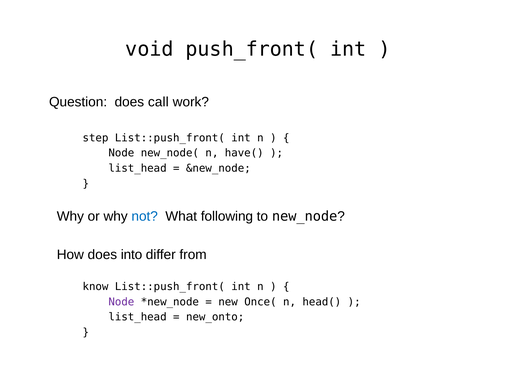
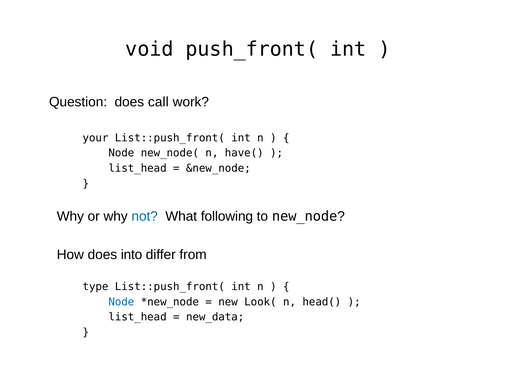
step: step -> your
know: know -> type
Node at (121, 302) colour: purple -> blue
Once(: Once( -> Look(
new_onto: new_onto -> new_data
